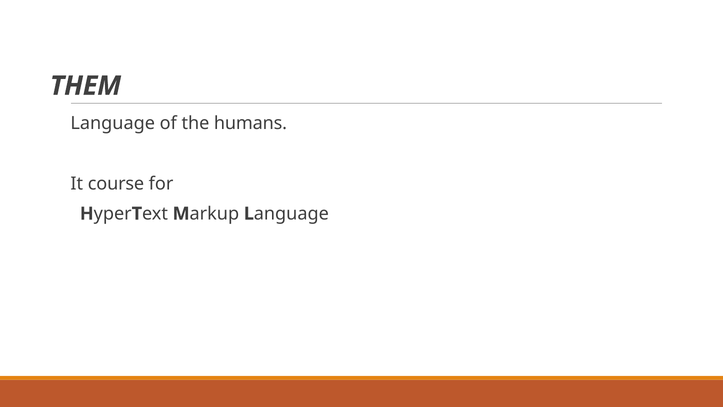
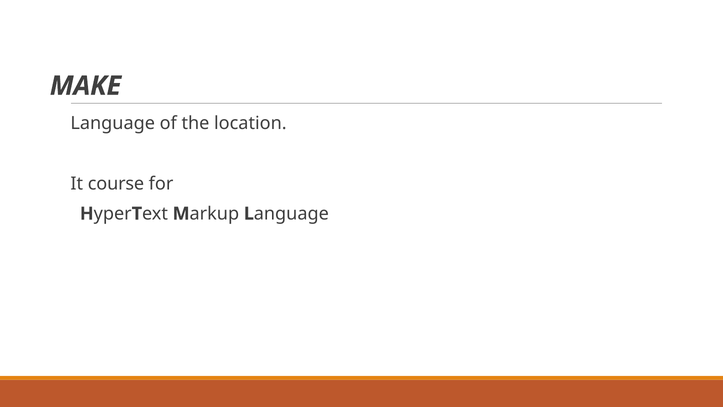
THEM: THEM -> MAKE
humans: humans -> location
